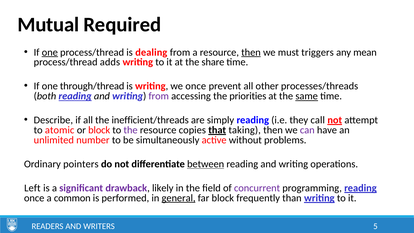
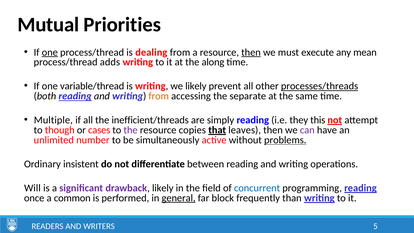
Required: Required -> Priorities
triggers: triggers -> execute
share: share -> along
through/thread: through/thread -> variable/thread
we once: once -> likely
processes/threads underline: none -> present
from at (159, 96) colour: purple -> orange
priorities: priorities -> separate
same underline: present -> none
Describe: Describe -> Multiple
call: call -> this
atomic: atomic -> though
or block: block -> cases
taking: taking -> leaves
problems underline: none -> present
pointers: pointers -> insistent
between underline: present -> none
Left: Left -> Will
concurrent colour: purple -> blue
